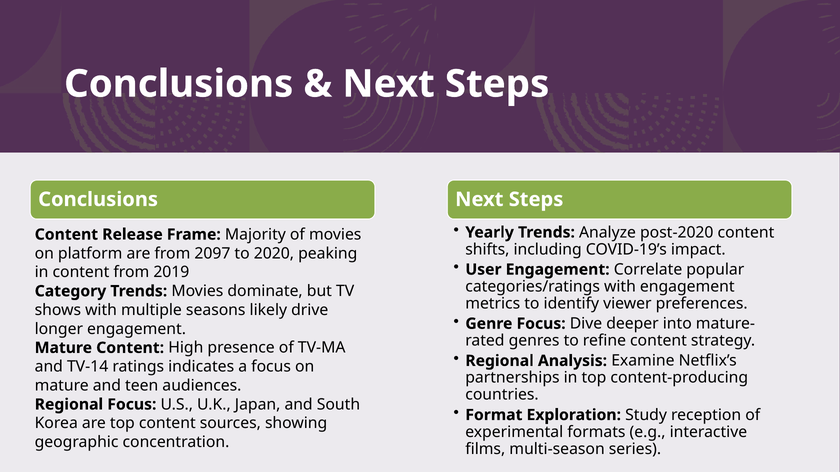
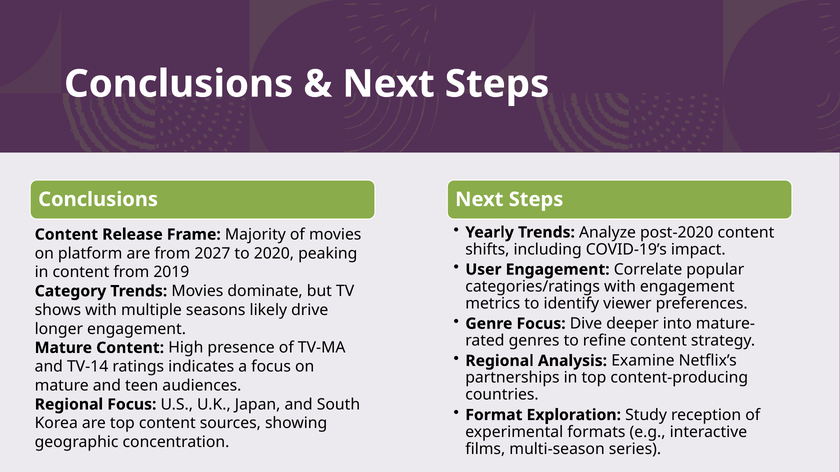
2097: 2097 -> 2027
